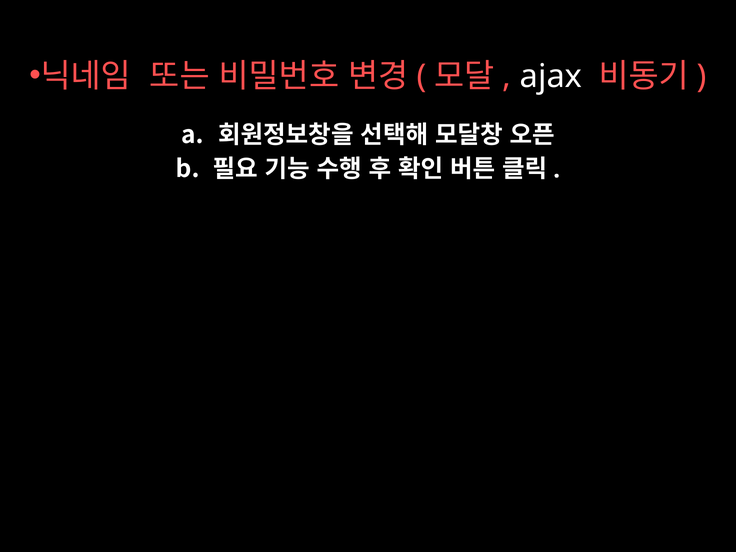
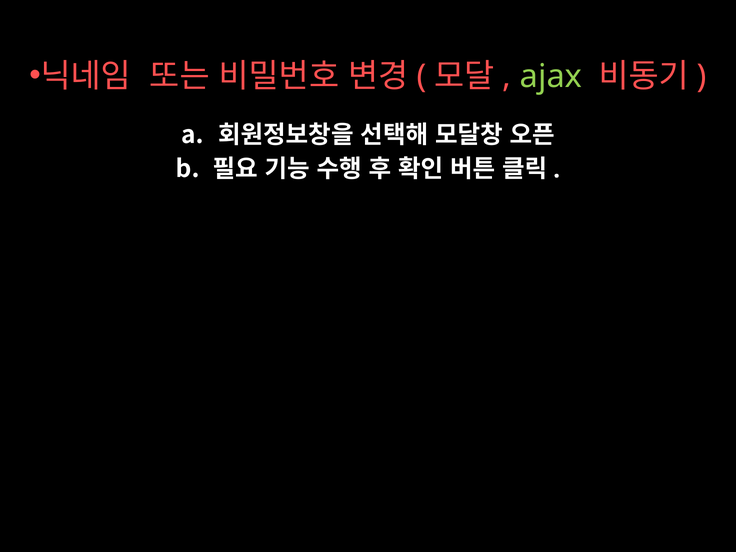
ajax colour: white -> light green
